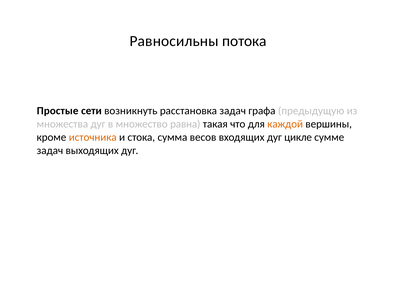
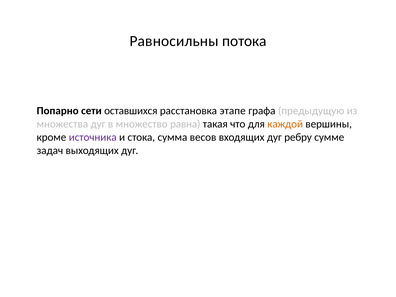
Простые: Простые -> Попарно
возникнуть: возникнуть -> оставшихся
расстановка задач: задач -> этапе
источника colour: orange -> purple
цикле: цикле -> ребру
